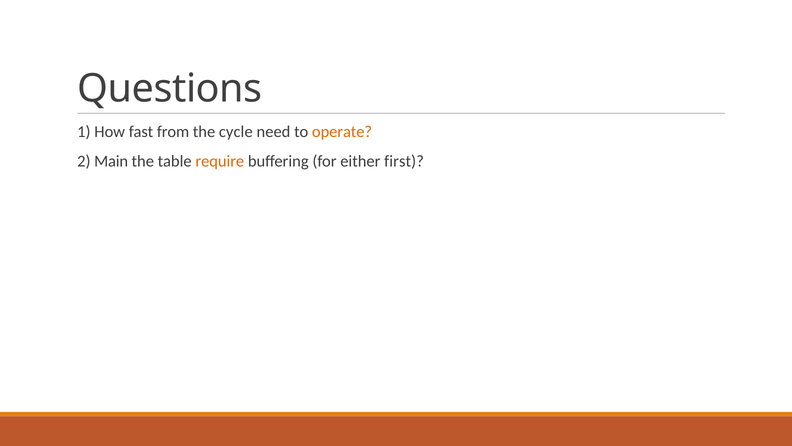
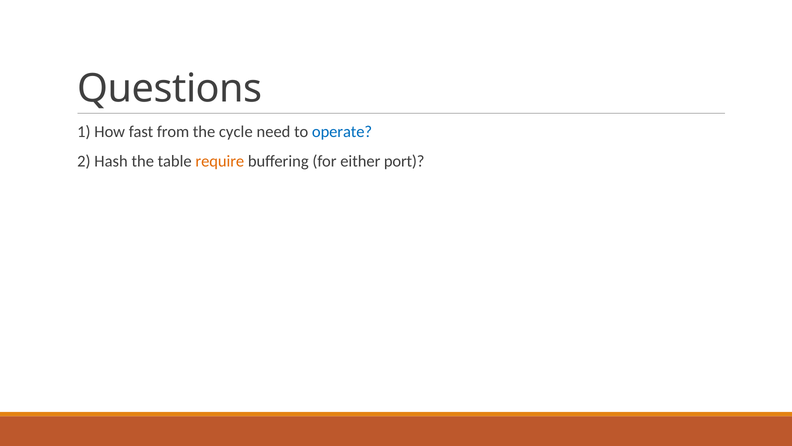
operate colour: orange -> blue
Main: Main -> Hash
first: first -> port
